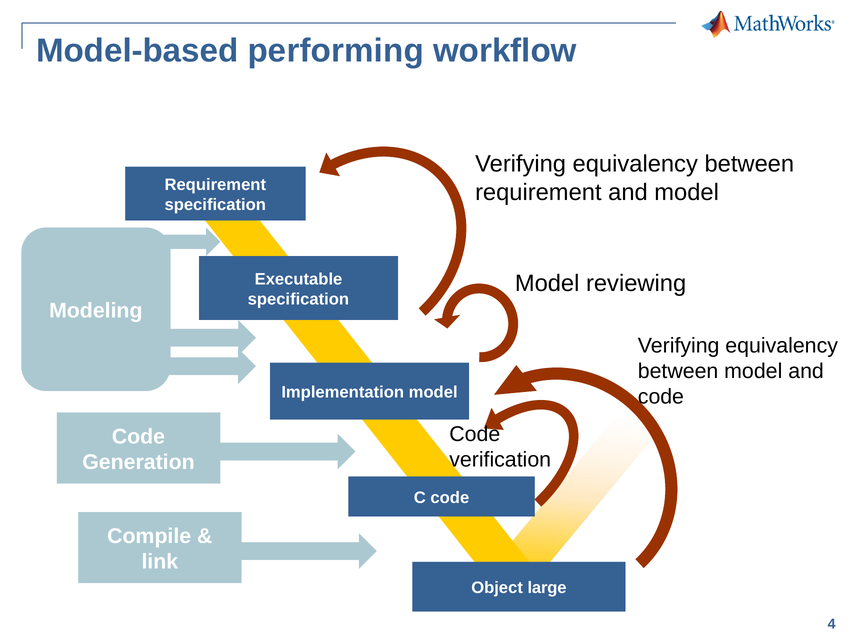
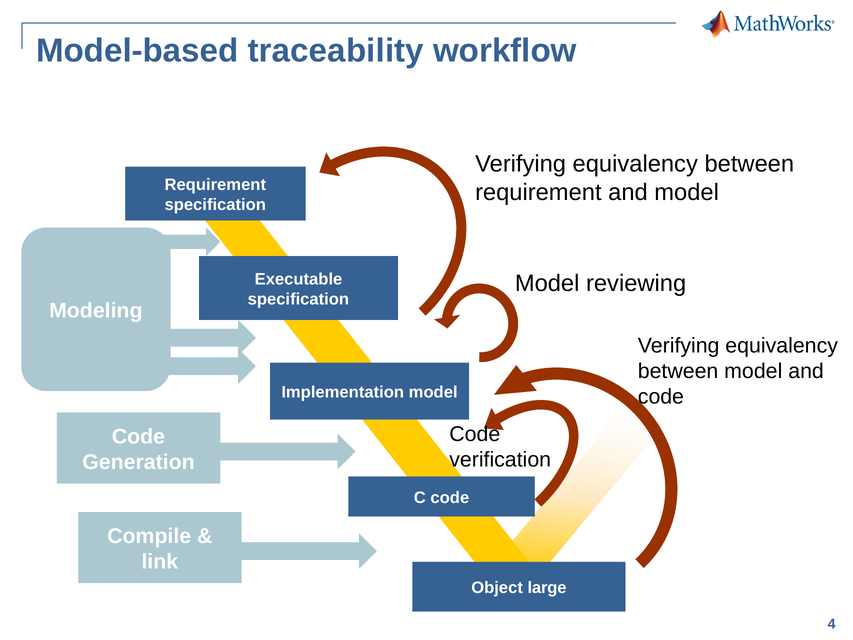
performing: performing -> traceability
